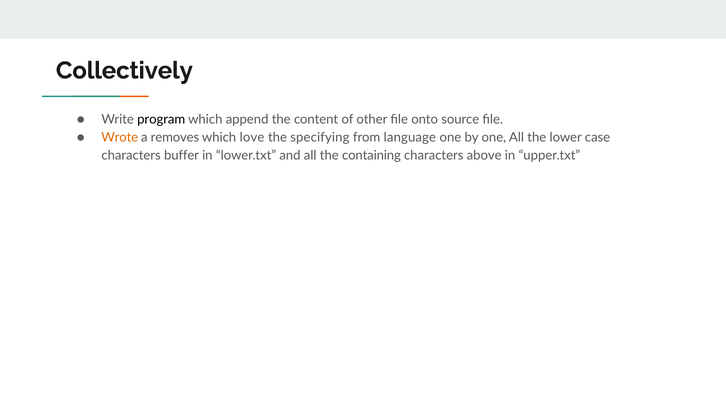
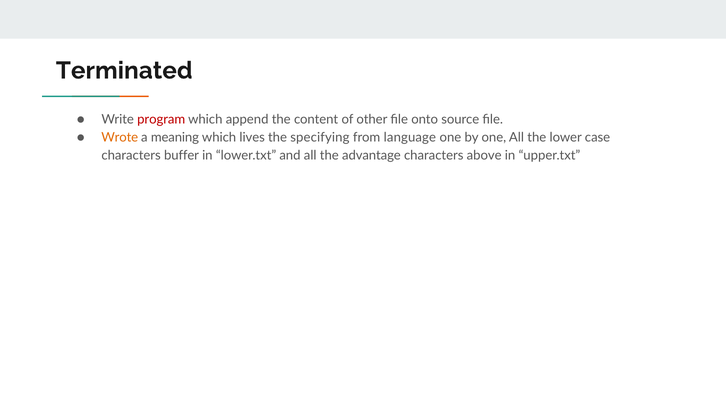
Collectively: Collectively -> Terminated
program colour: black -> red
removes: removes -> meaning
love: love -> lives
containing: containing -> advantage
